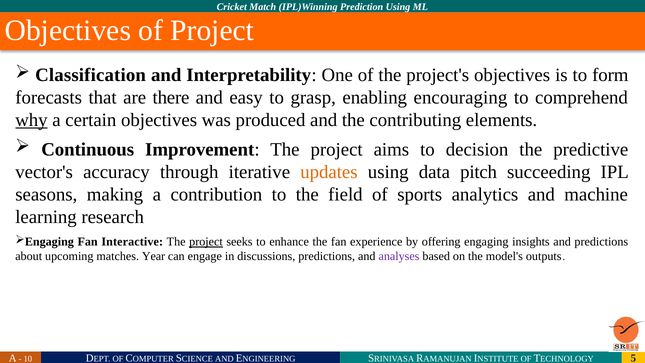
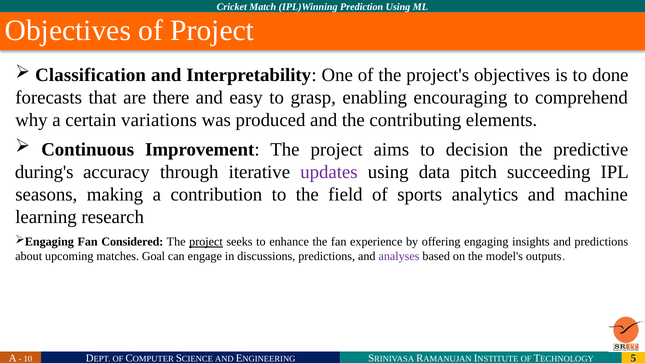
form: form -> done
why underline: present -> none
certain objectives: objectives -> variations
vector's: vector's -> during's
updates colour: orange -> purple
Interactive: Interactive -> Considered
Year: Year -> Goal
